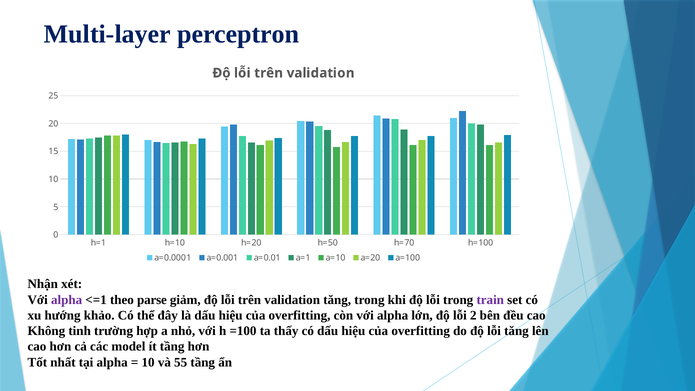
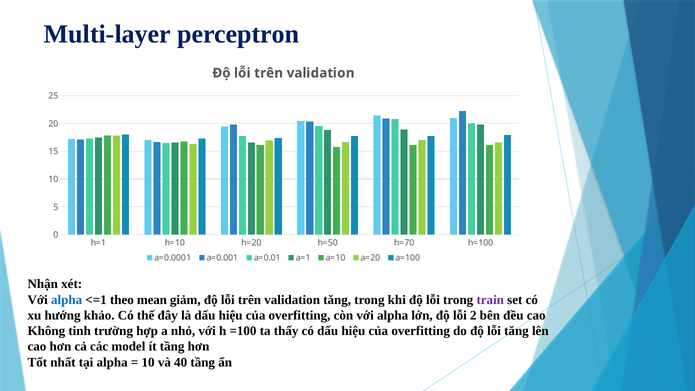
alpha at (67, 300) colour: purple -> blue
parse: parse -> mean
55: 55 -> 40
